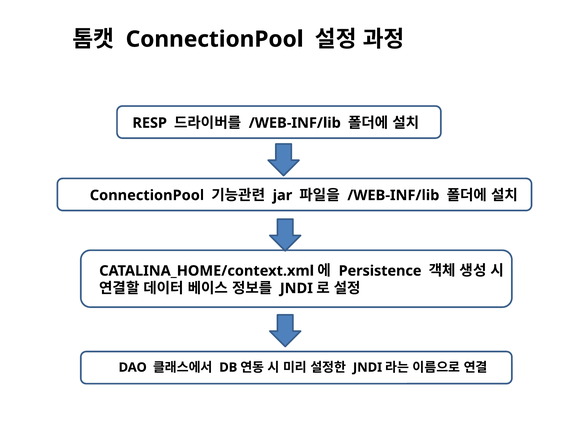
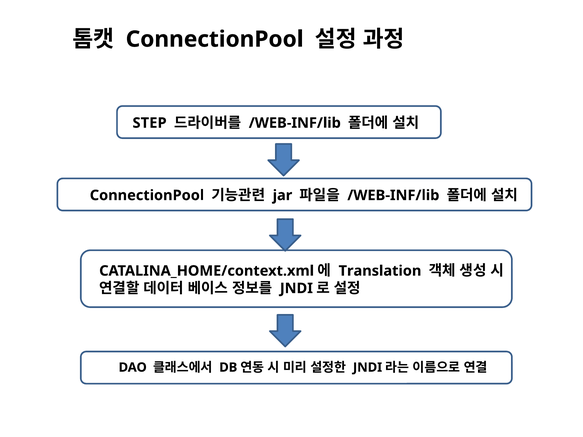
RESP: RESP -> STEP
Persistence: Persistence -> Translation
